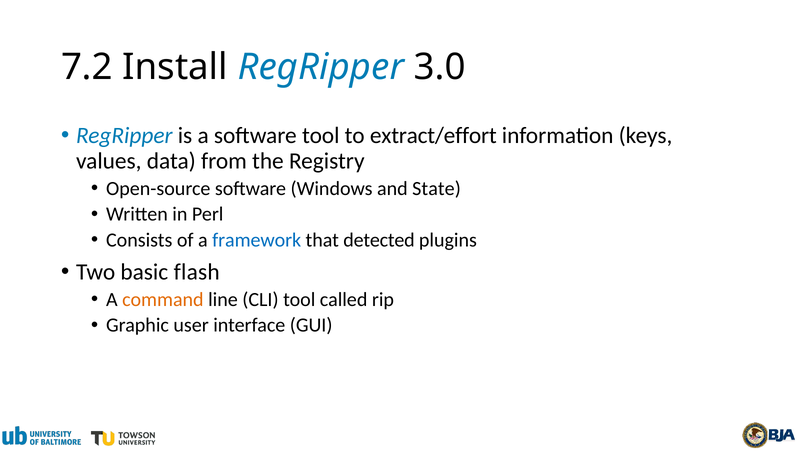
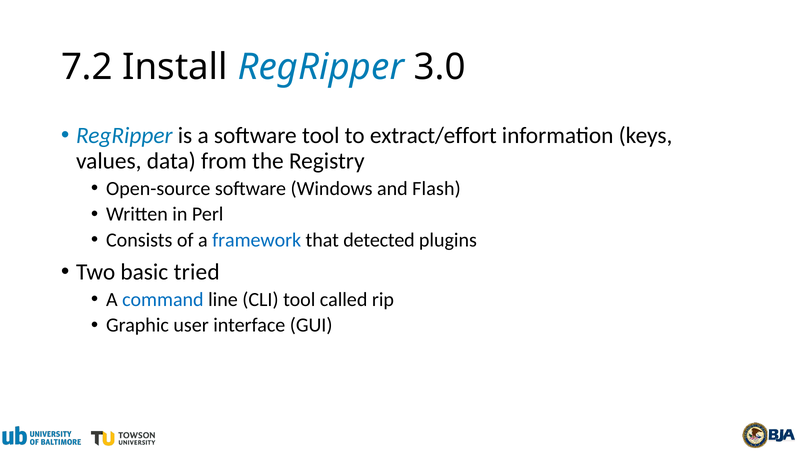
State: State -> Flash
flash: flash -> tried
command colour: orange -> blue
